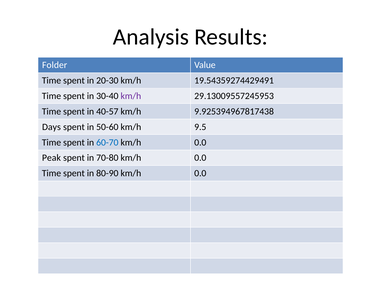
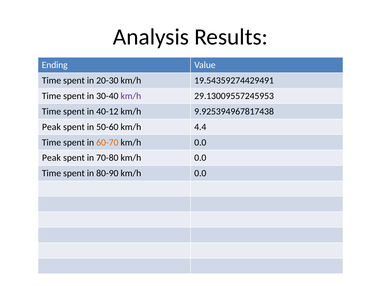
Folder: Folder -> Ending
40-57: 40-57 -> 40-12
Days at (51, 127): Days -> Peak
9.5: 9.5 -> 4.4
60-70 colour: blue -> orange
